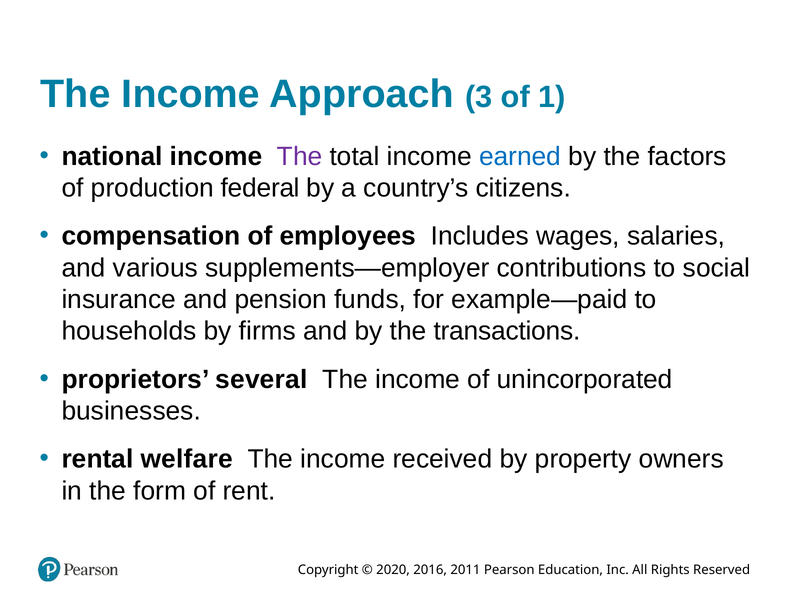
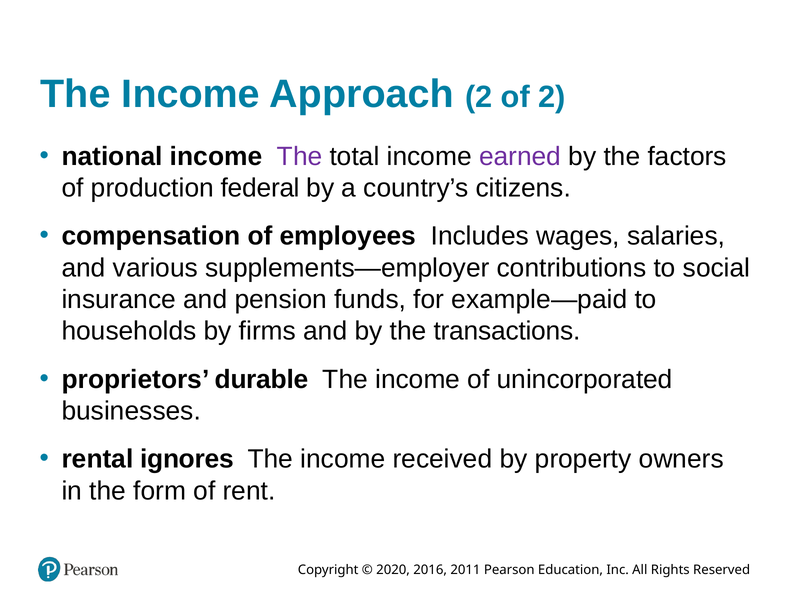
Approach 3: 3 -> 2
of 1: 1 -> 2
earned colour: blue -> purple
several: several -> durable
welfare: welfare -> ignores
